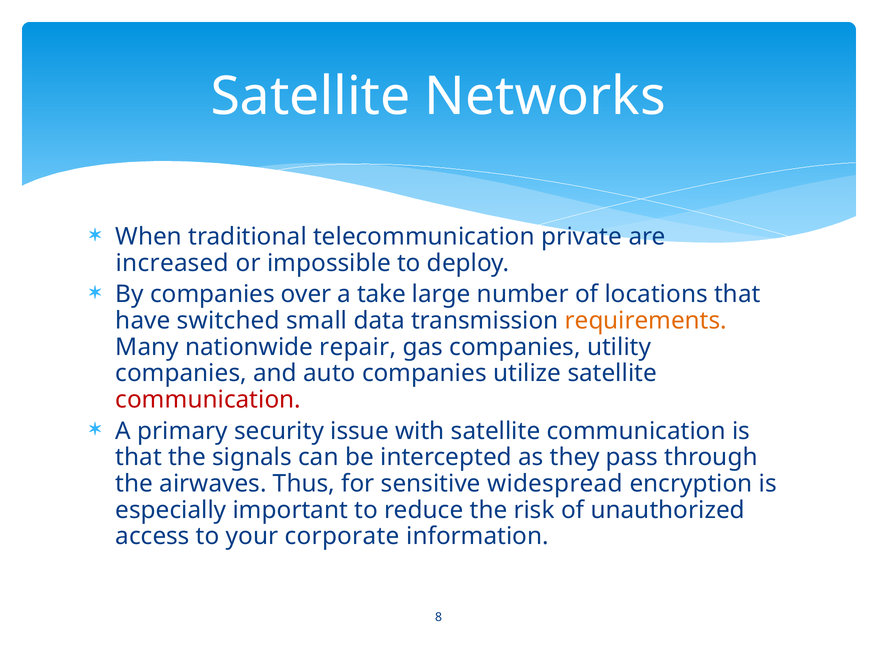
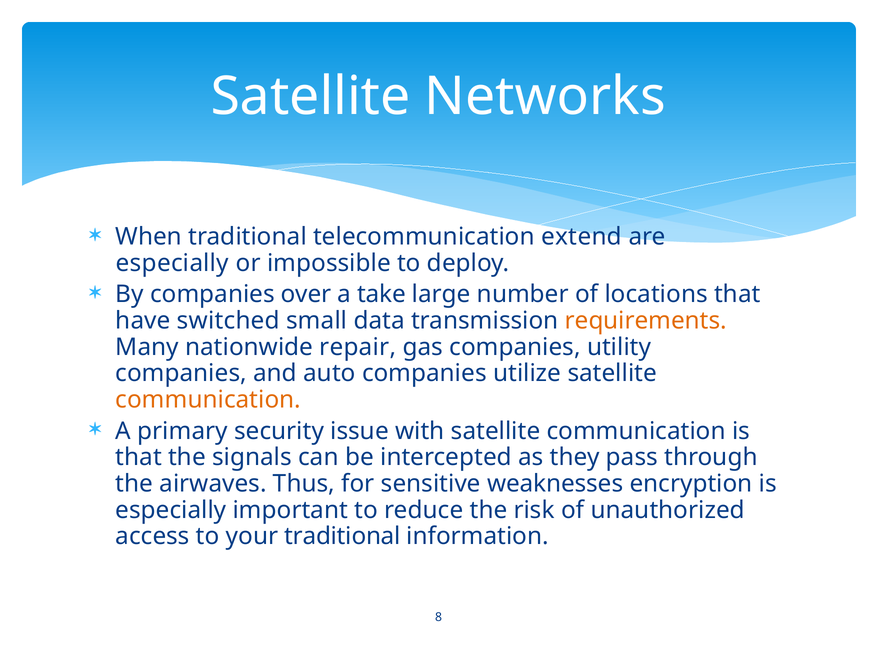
private: private -> extend
increased at (172, 263): increased -> especially
communication at (208, 400) colour: red -> orange
widespread: widespread -> weaknesses
your corporate: corporate -> traditional
